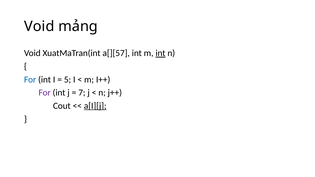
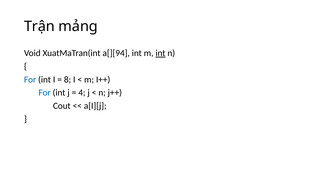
Void at (39, 26): Void -> Trận
a[][57: a[][57 -> a[][94
5: 5 -> 8
For at (45, 93) colour: purple -> blue
7: 7 -> 4
a[I][j underline: present -> none
